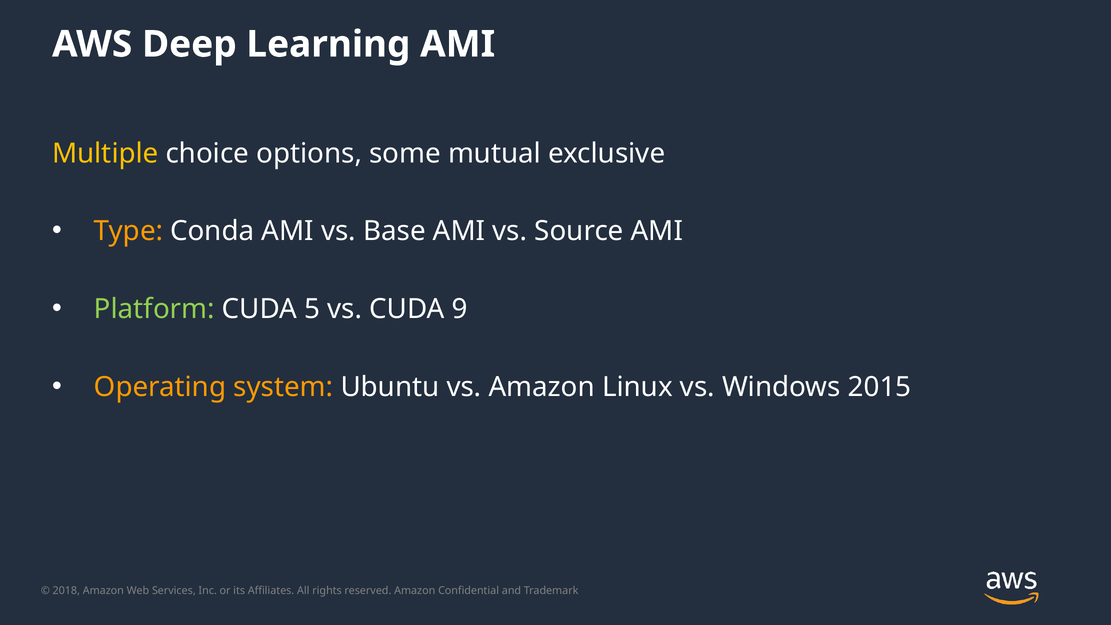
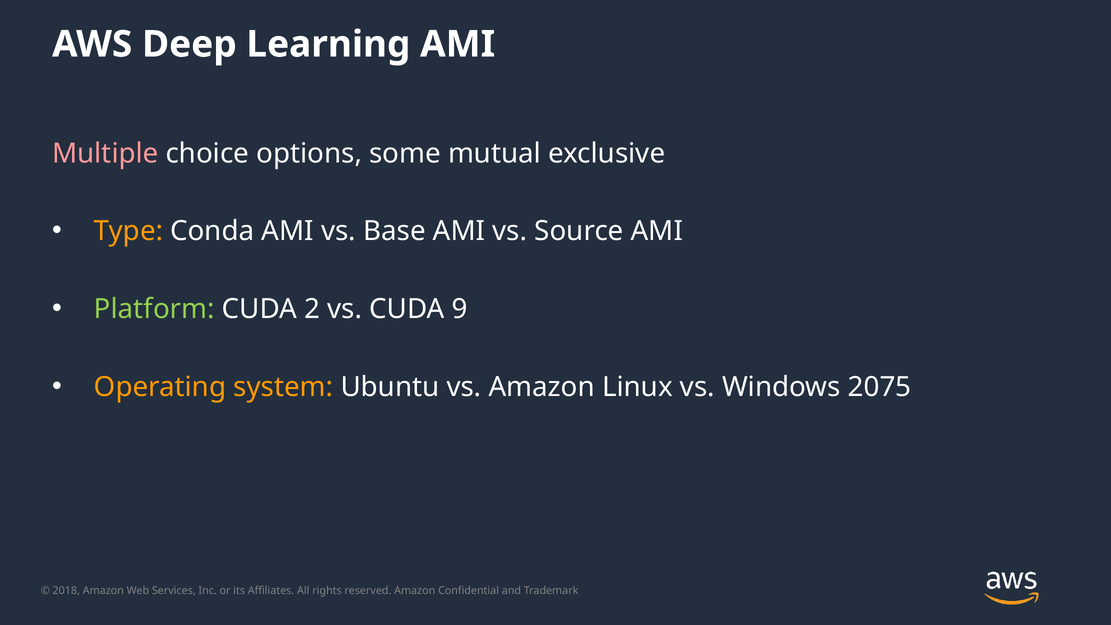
Multiple colour: yellow -> pink
5: 5 -> 2
2015: 2015 -> 2075
